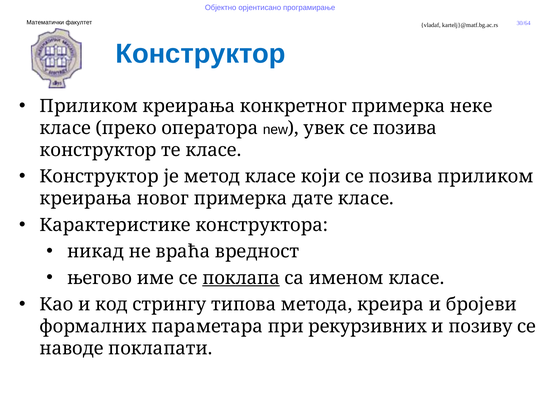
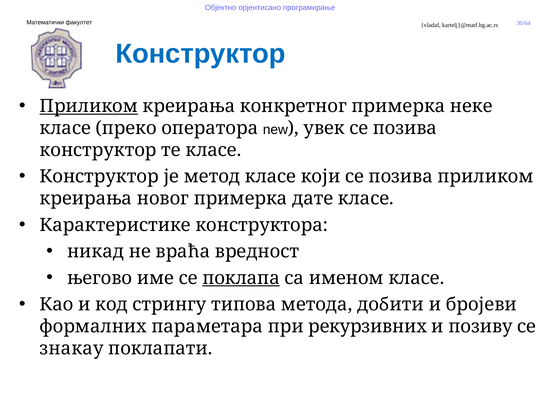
Приликом at (89, 106) underline: none -> present
креира: креира -> добити
наводе: наводе -> знакау
